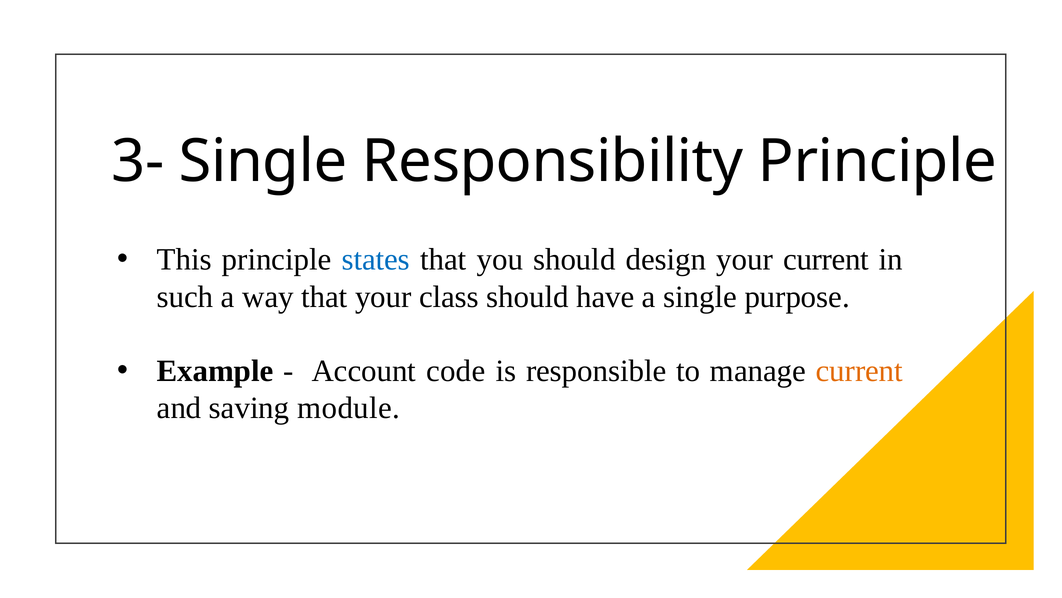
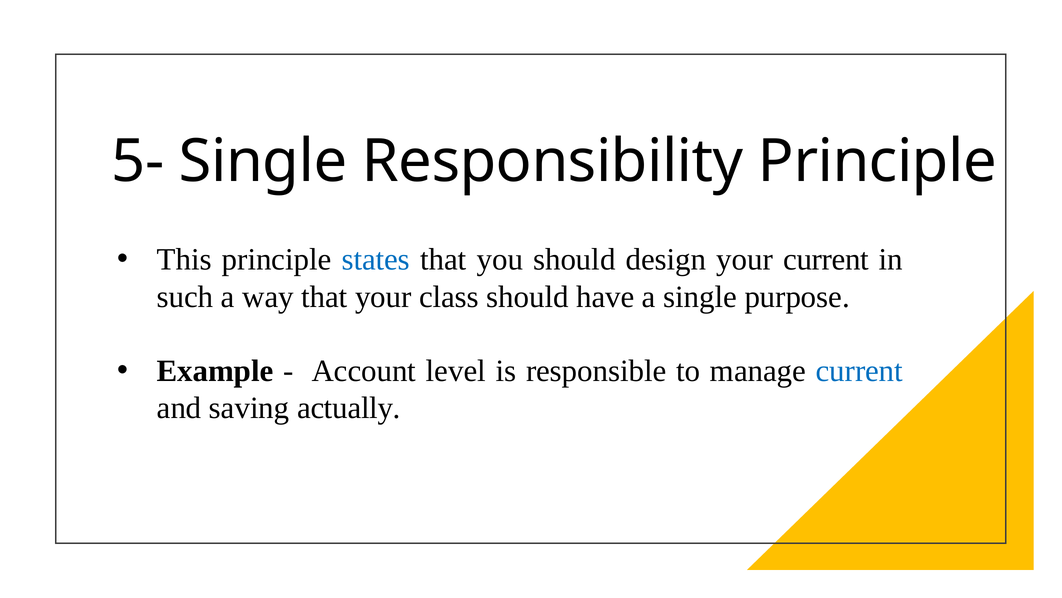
3-: 3- -> 5-
code: code -> level
current at (859, 371) colour: orange -> blue
module: module -> actually
